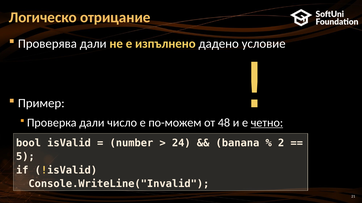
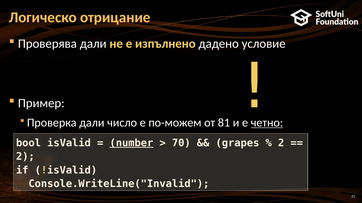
48: 48 -> 81
number underline: none -> present
24: 24 -> 70
banana: banana -> grapes
5 at (25, 157): 5 -> 2
